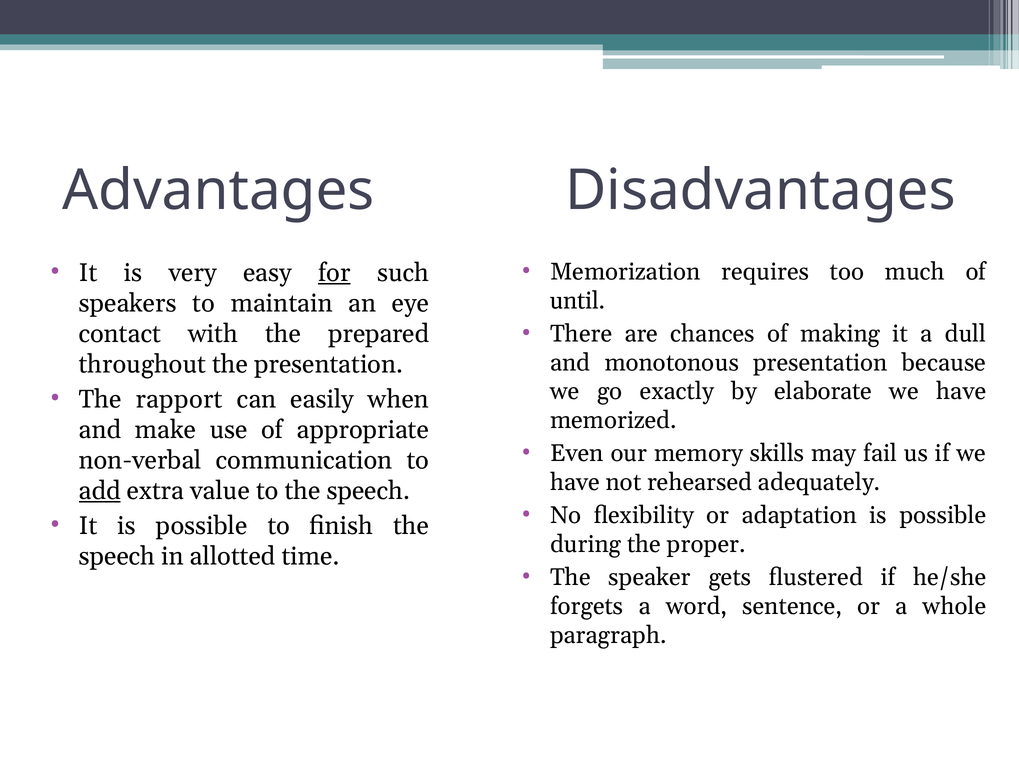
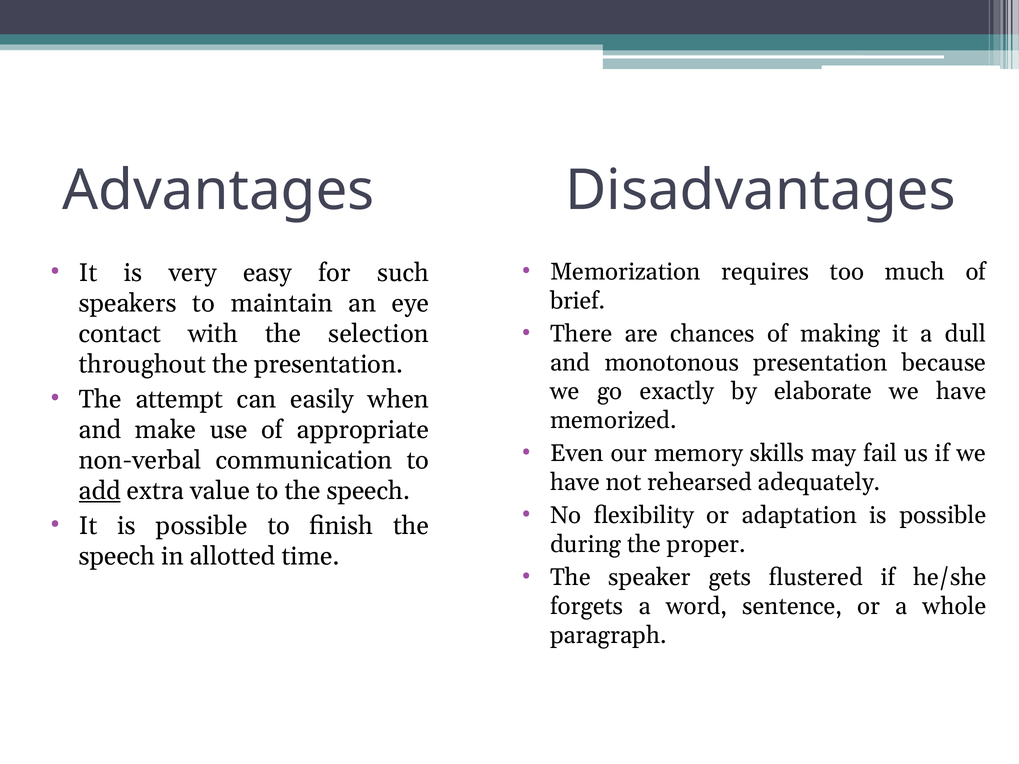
for underline: present -> none
until: until -> brief
prepared: prepared -> selection
rapport: rapport -> attempt
